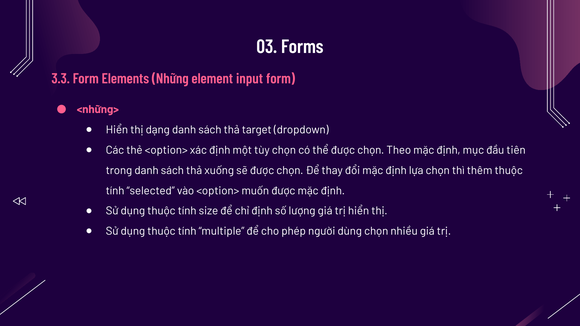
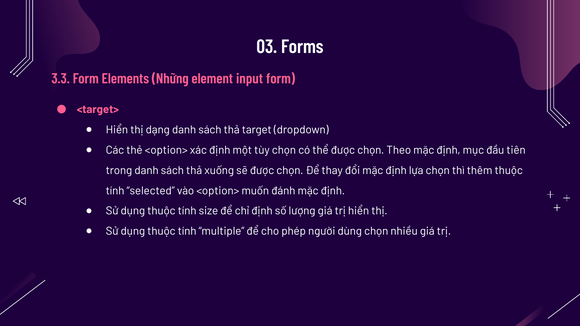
<những>: <những> -> <target>
muốn được: được -> đánh
